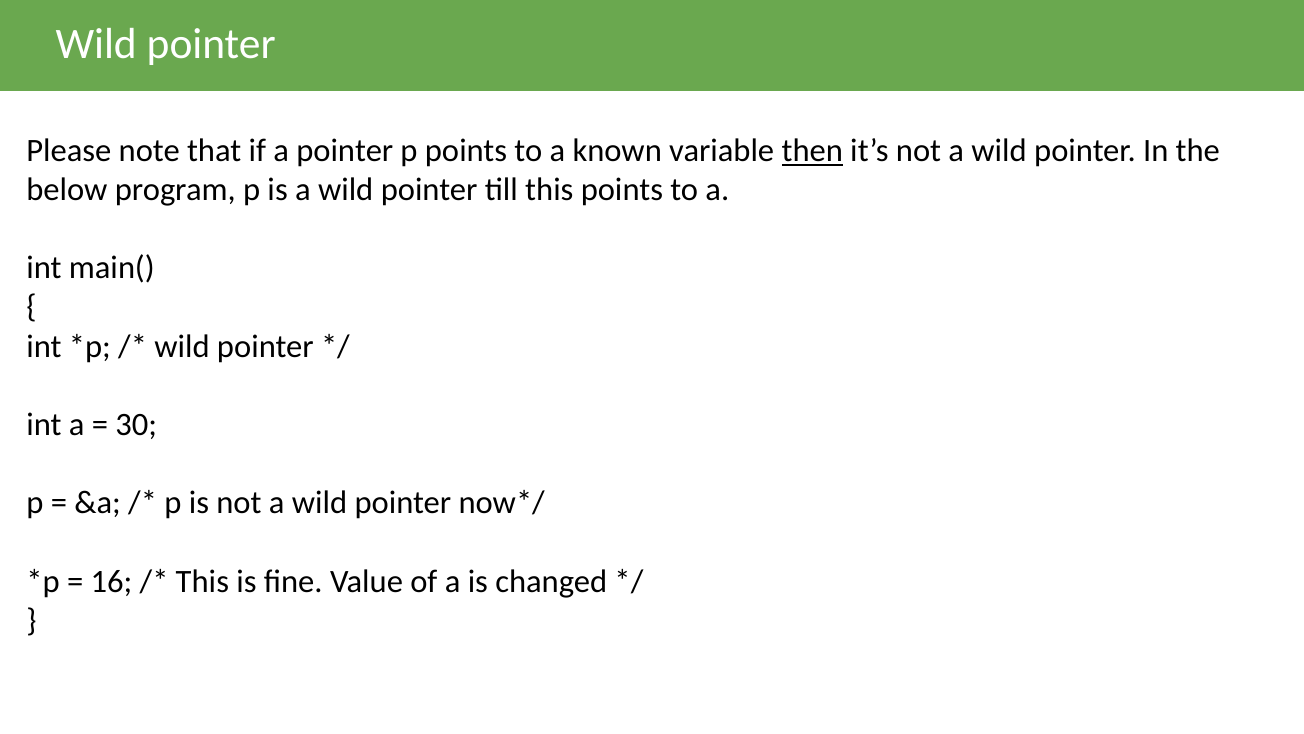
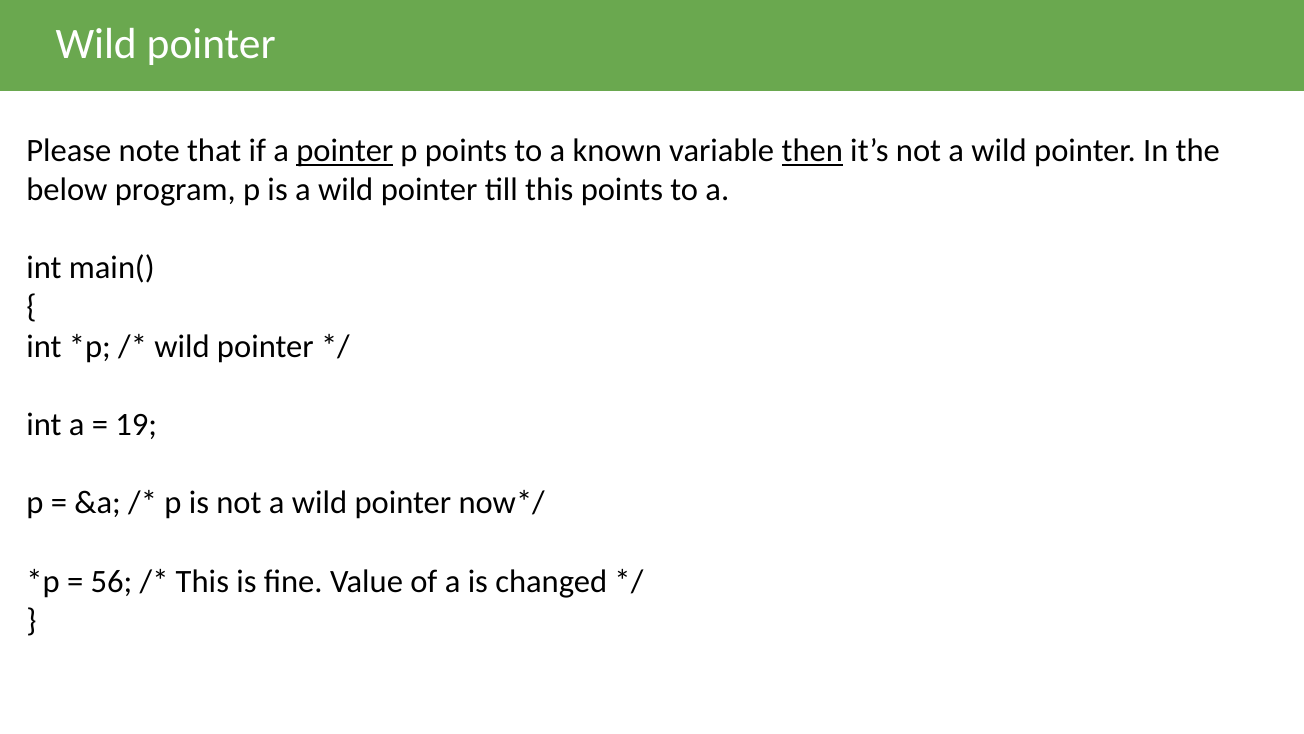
pointer at (345, 151) underline: none -> present
30: 30 -> 19
16: 16 -> 56
